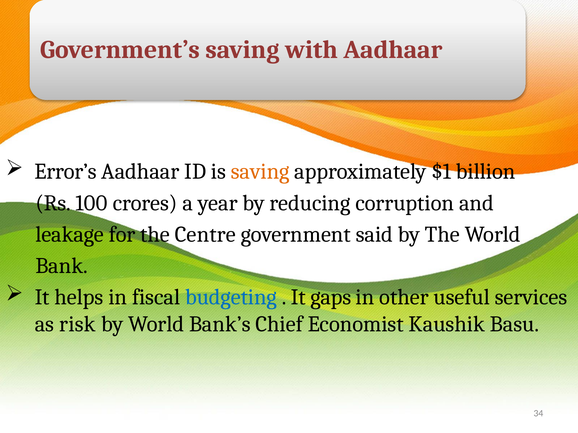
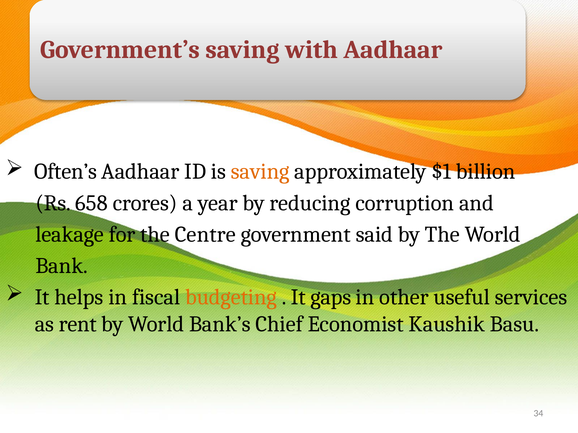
Error’s: Error’s -> Often’s
100: 100 -> 658
budgeting colour: blue -> orange
risk: risk -> rent
